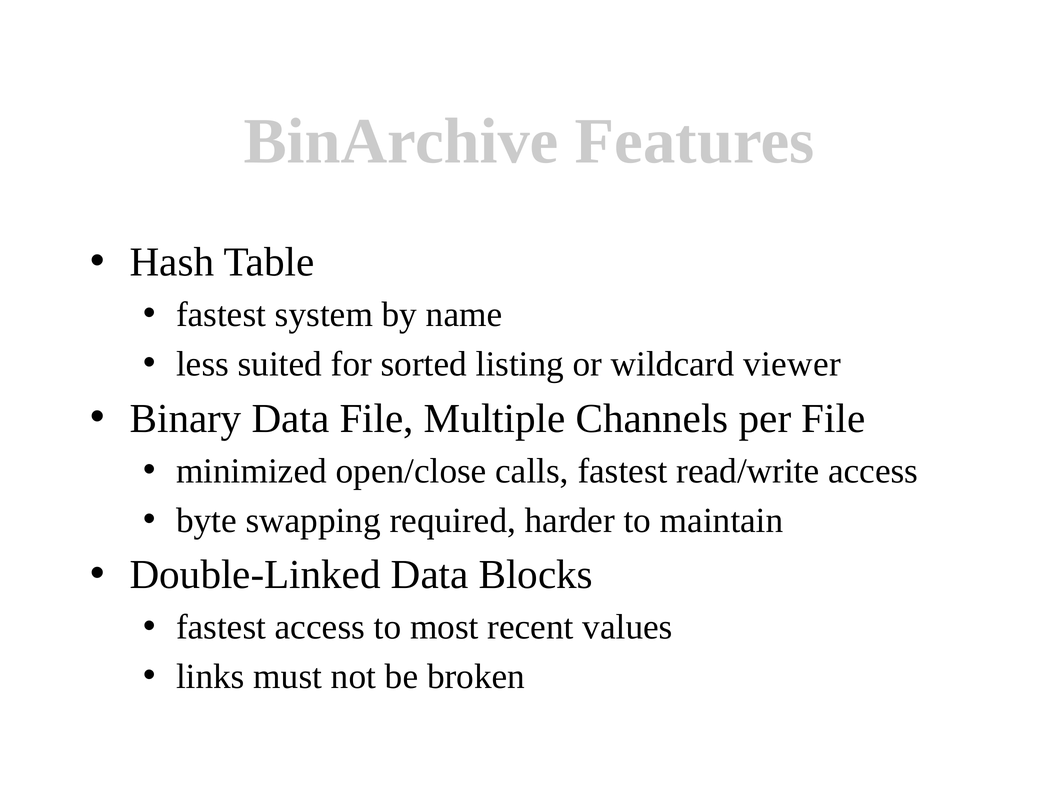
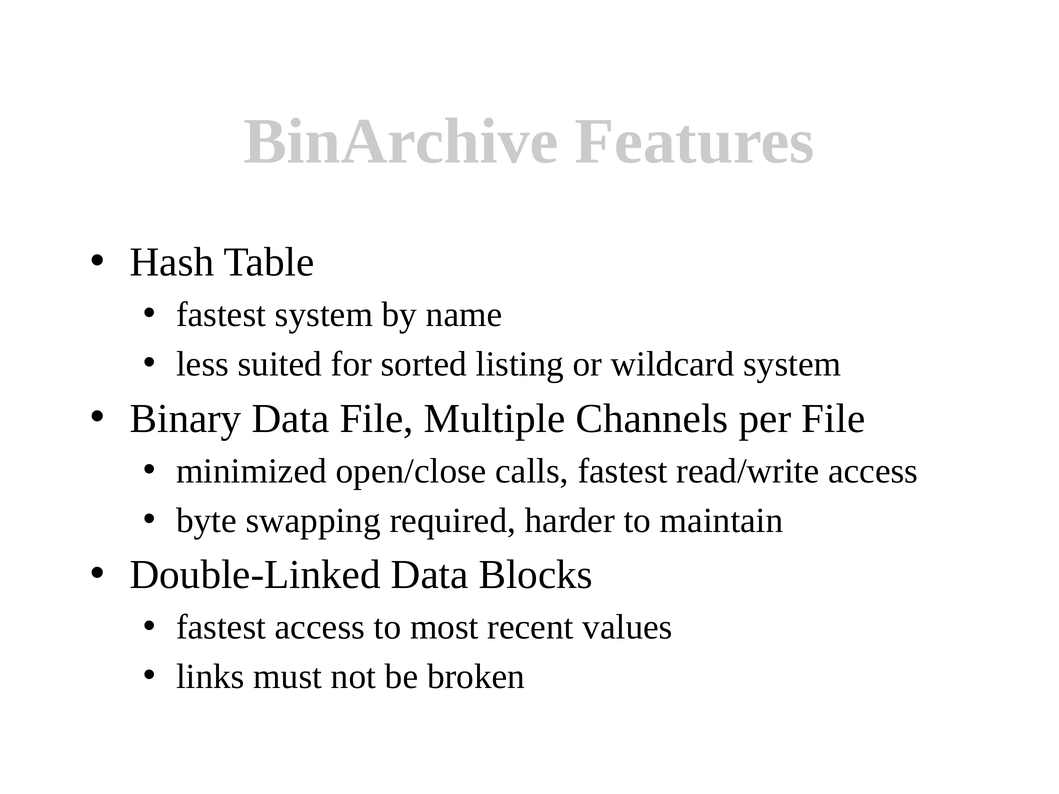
wildcard viewer: viewer -> system
